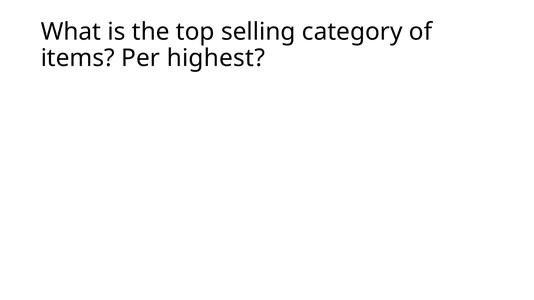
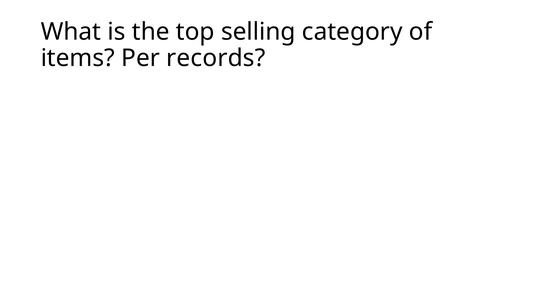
highest: highest -> records
